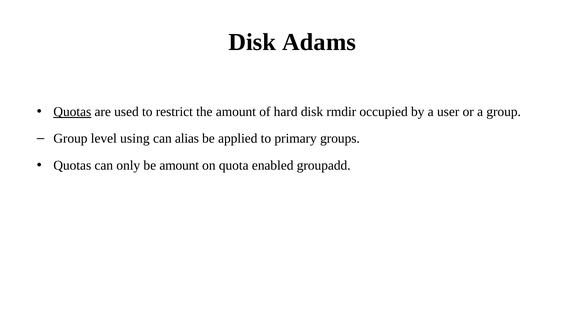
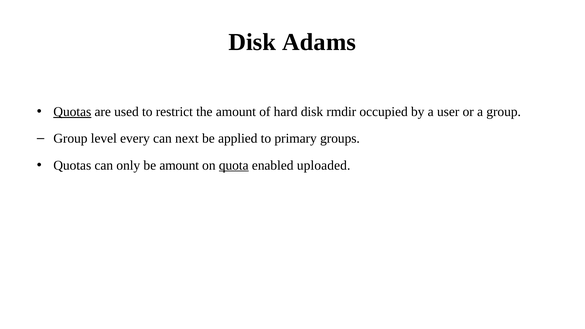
using: using -> every
alias: alias -> next
quota underline: none -> present
groupadd: groupadd -> uploaded
